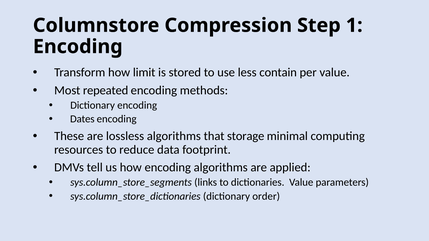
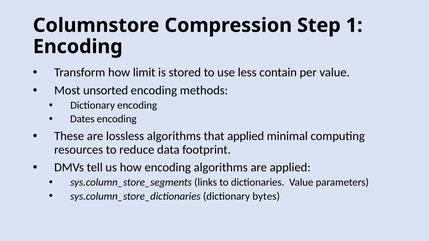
repeated: repeated -> unsorted
that storage: storage -> applied
order: order -> bytes
